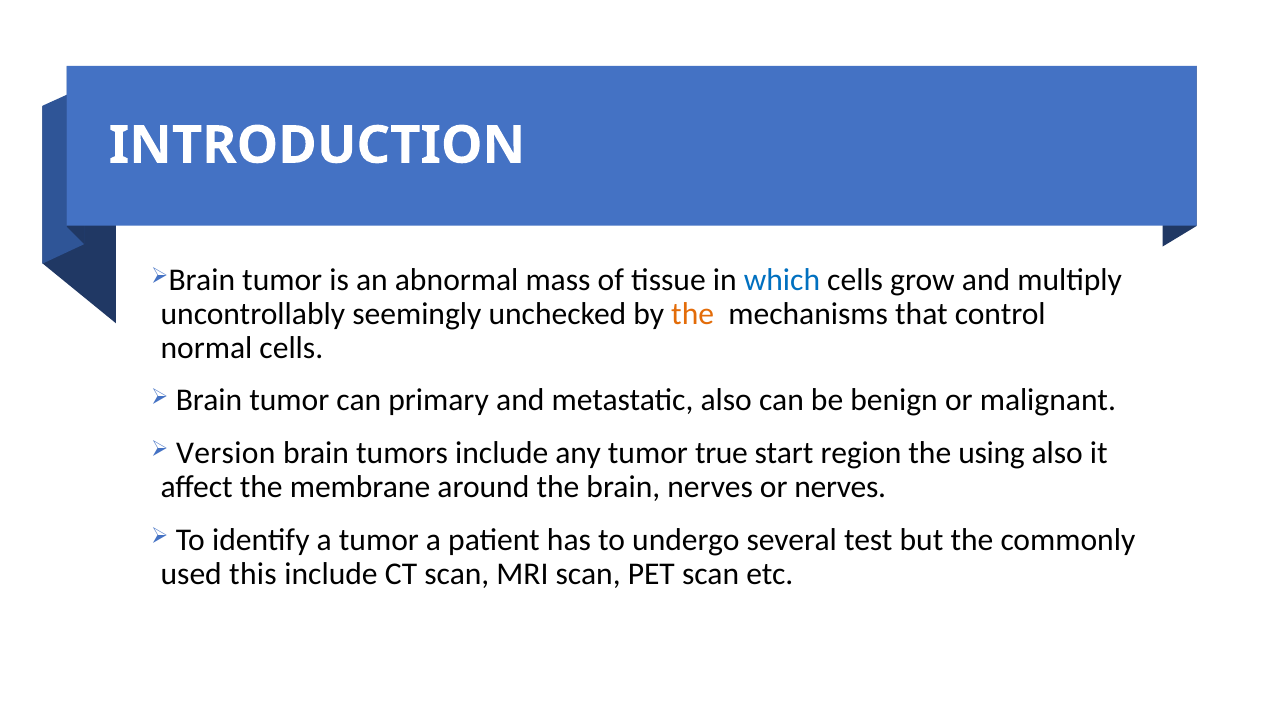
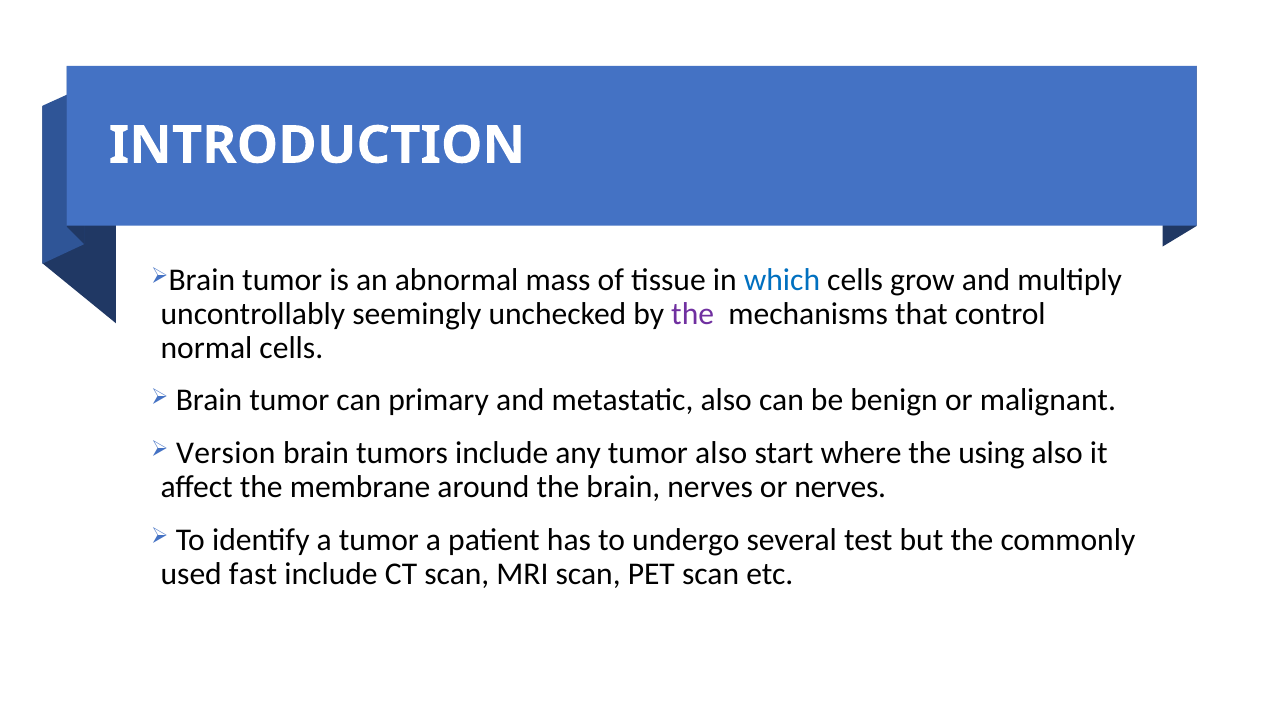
the at (693, 314) colour: orange -> purple
tumor true: true -> also
region: region -> where
this: this -> fast
